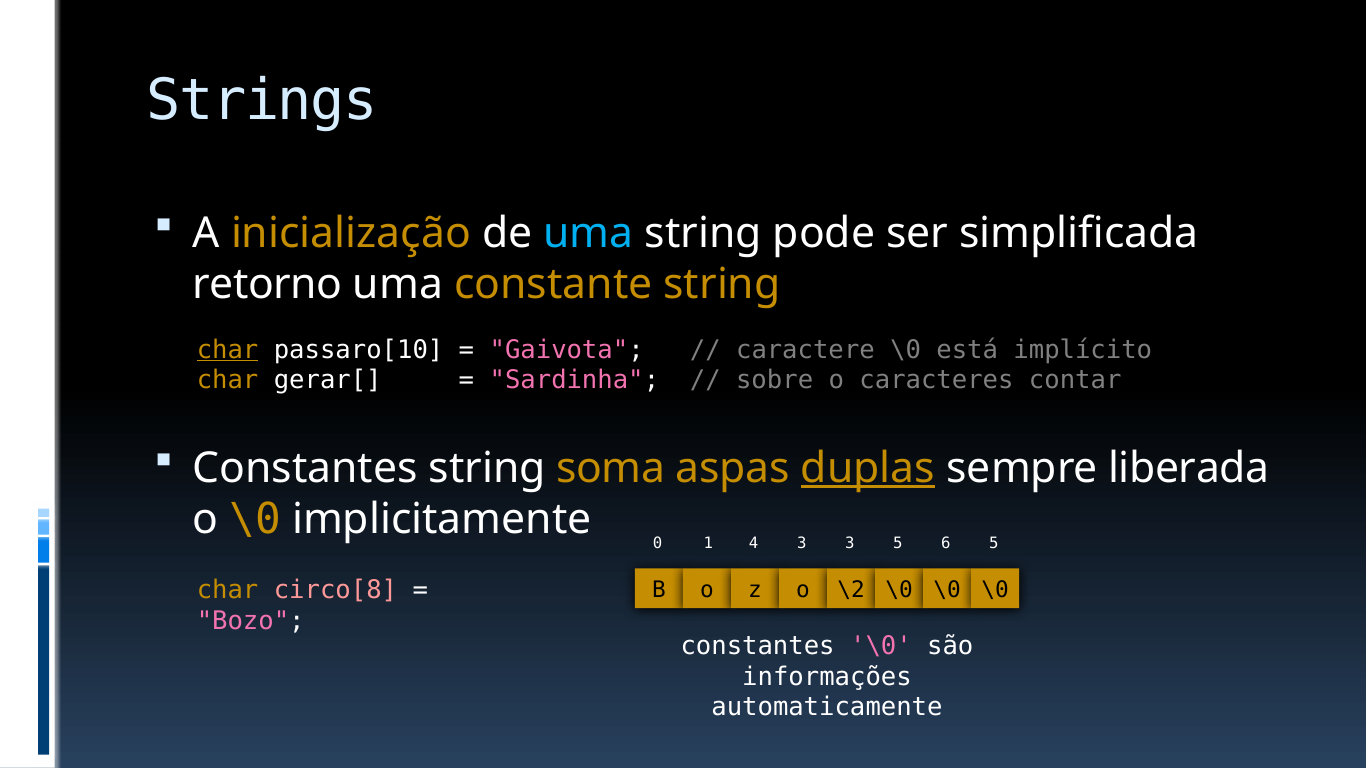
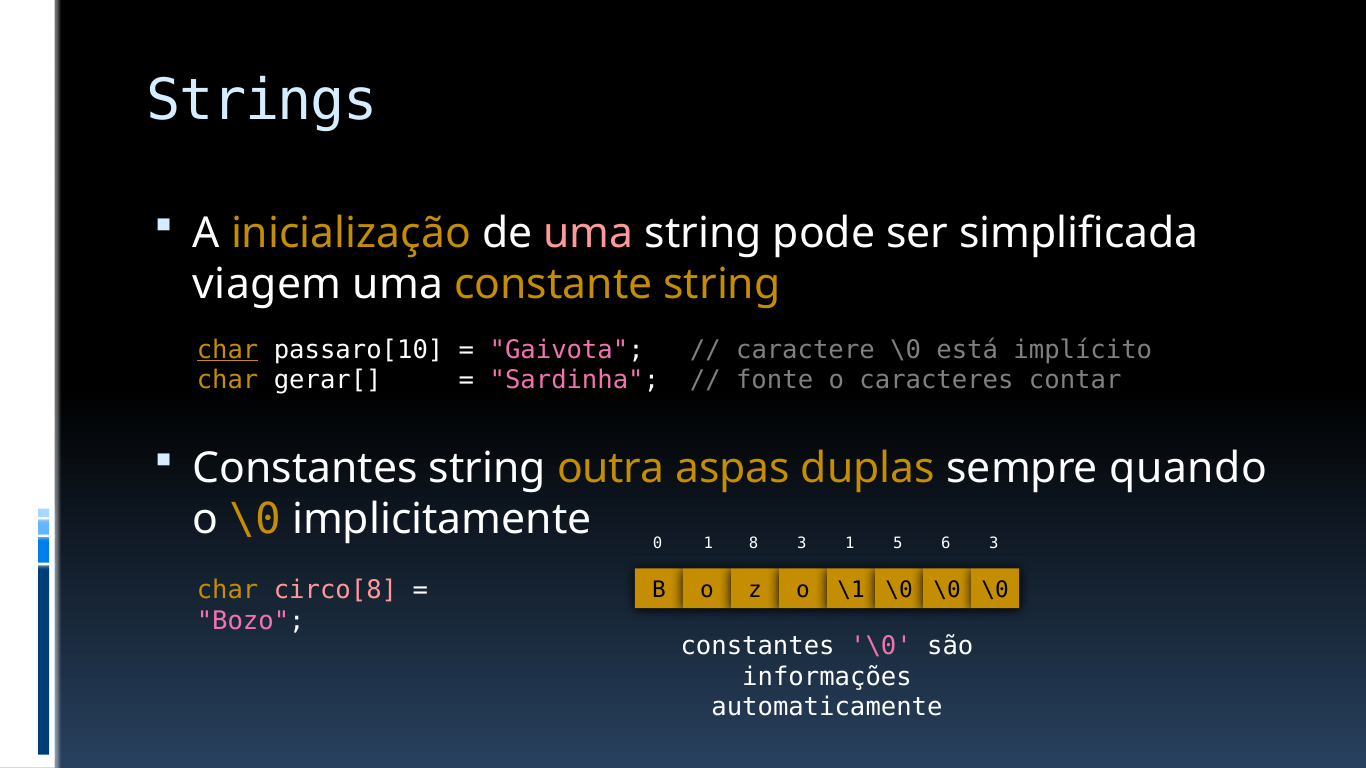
uma at (589, 233) colour: light blue -> pink
retorno: retorno -> viagem
sobre: sobre -> fonte
soma: soma -> outra
duplas underline: present -> none
liberada: liberada -> quando
4: 4 -> 8
3 3: 3 -> 1
6 5: 5 -> 3
\2: \2 -> \1
